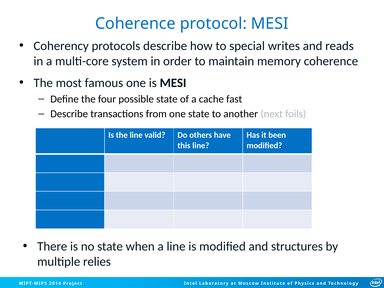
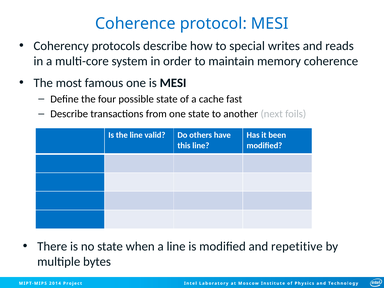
structures: structures -> repetitive
relies: relies -> bytes
